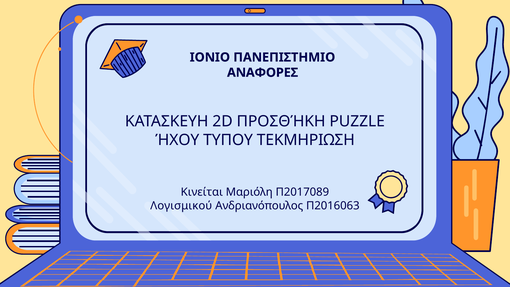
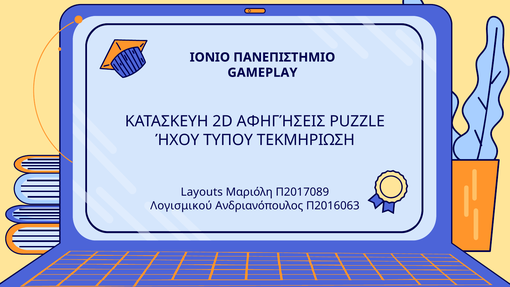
ΑΝΑΦΟΡΕΣ: ΑΝΑΦΟΡΕΣ -> GAMEPLAY
ΠΡΟΣΘΉΚΗ: ΠΡΟΣΘΉΚΗ -> ΑΦΗΓΉΣΕΙΣ
Κινείται: Κινείται -> Layouts
